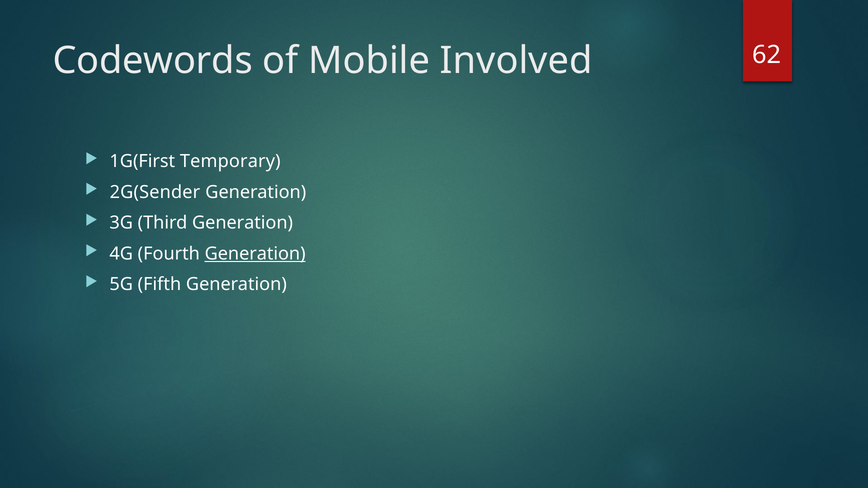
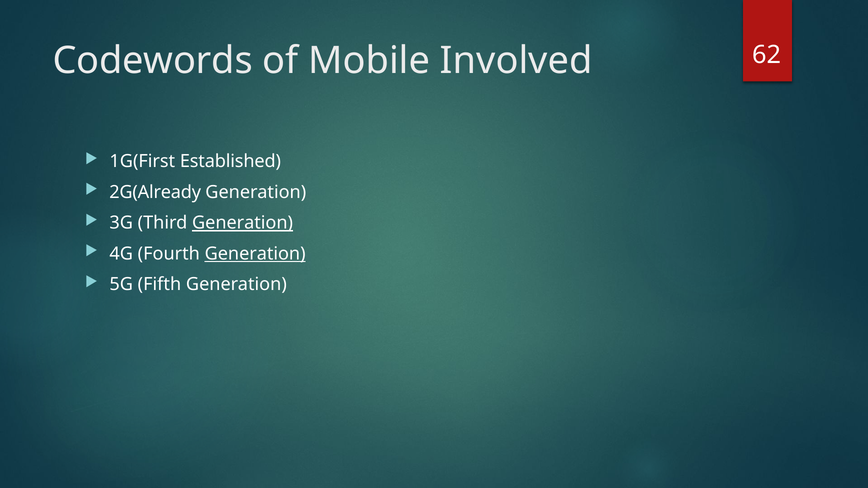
Temporary: Temporary -> Established
2G(Sender: 2G(Sender -> 2G(Already
Generation at (243, 223) underline: none -> present
